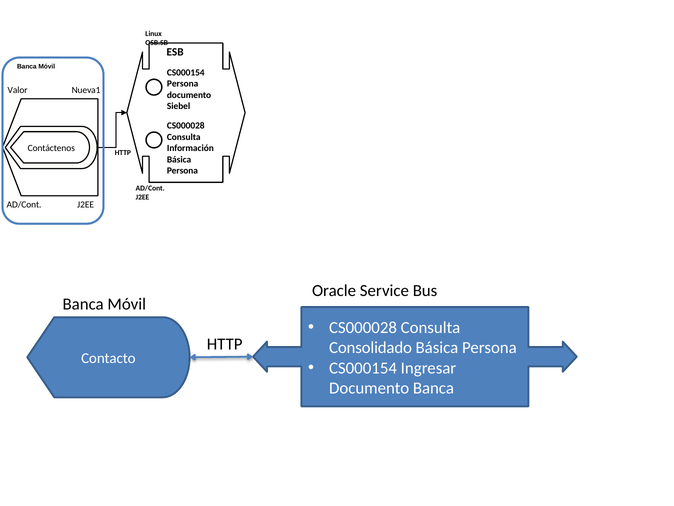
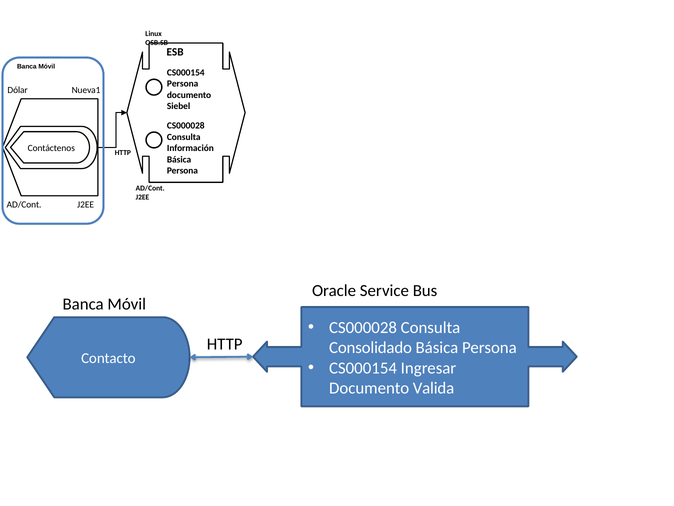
Valor: Valor -> Dólar
Documento Banca: Banca -> Valida
